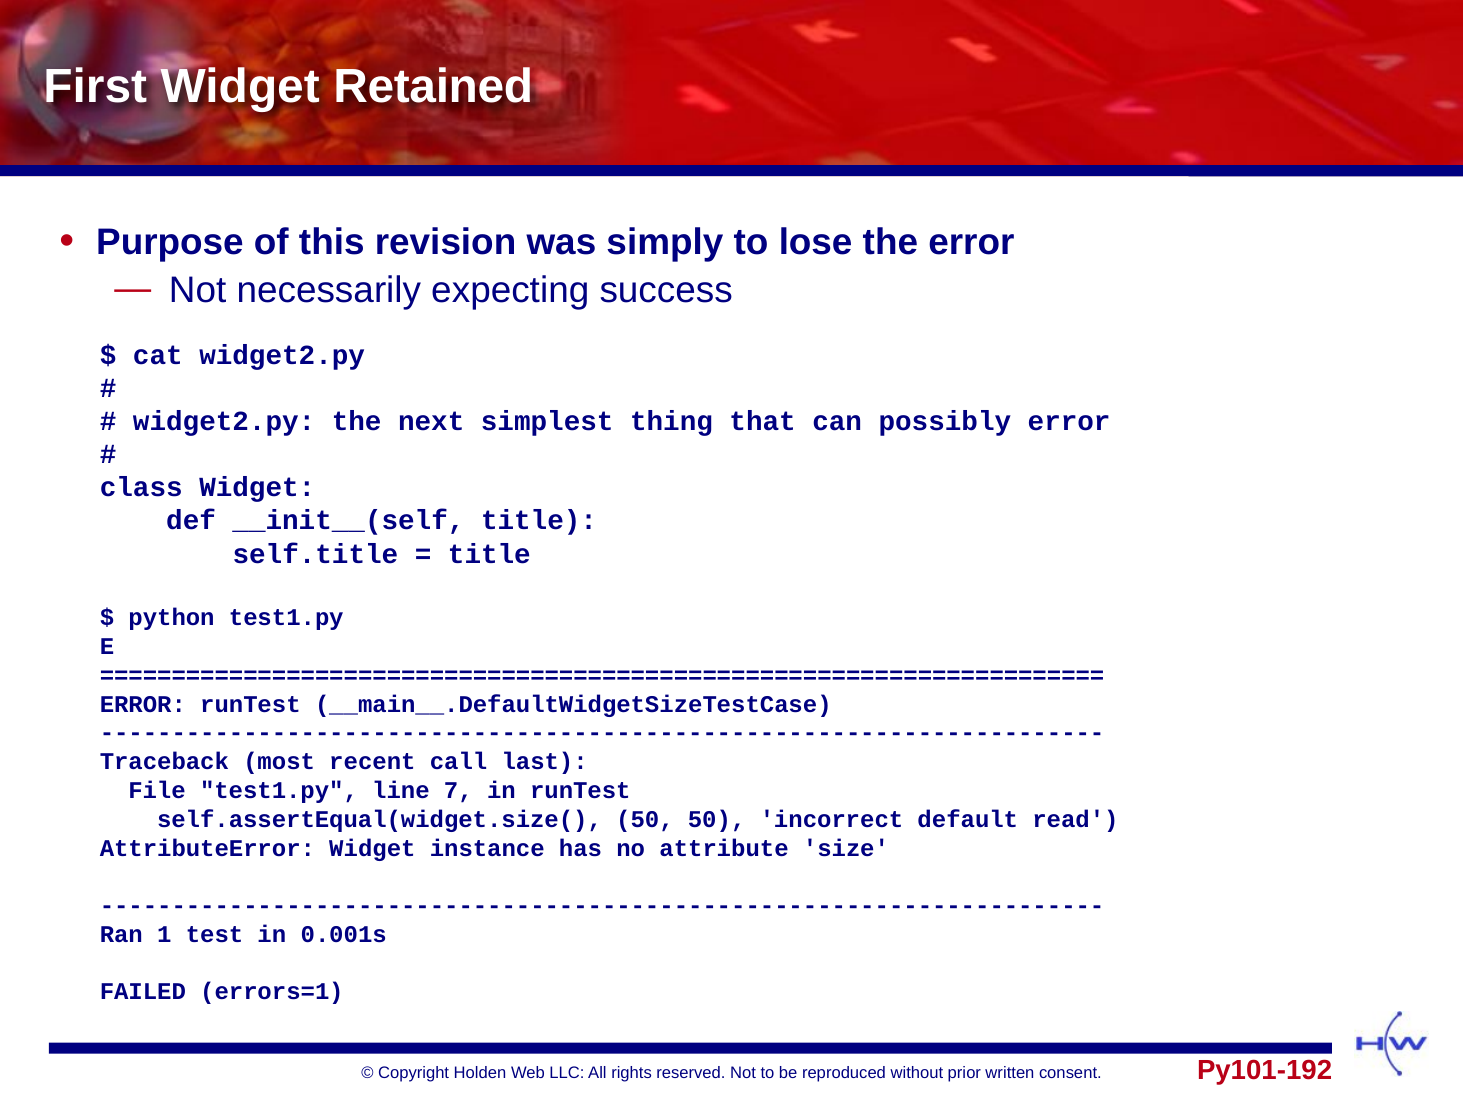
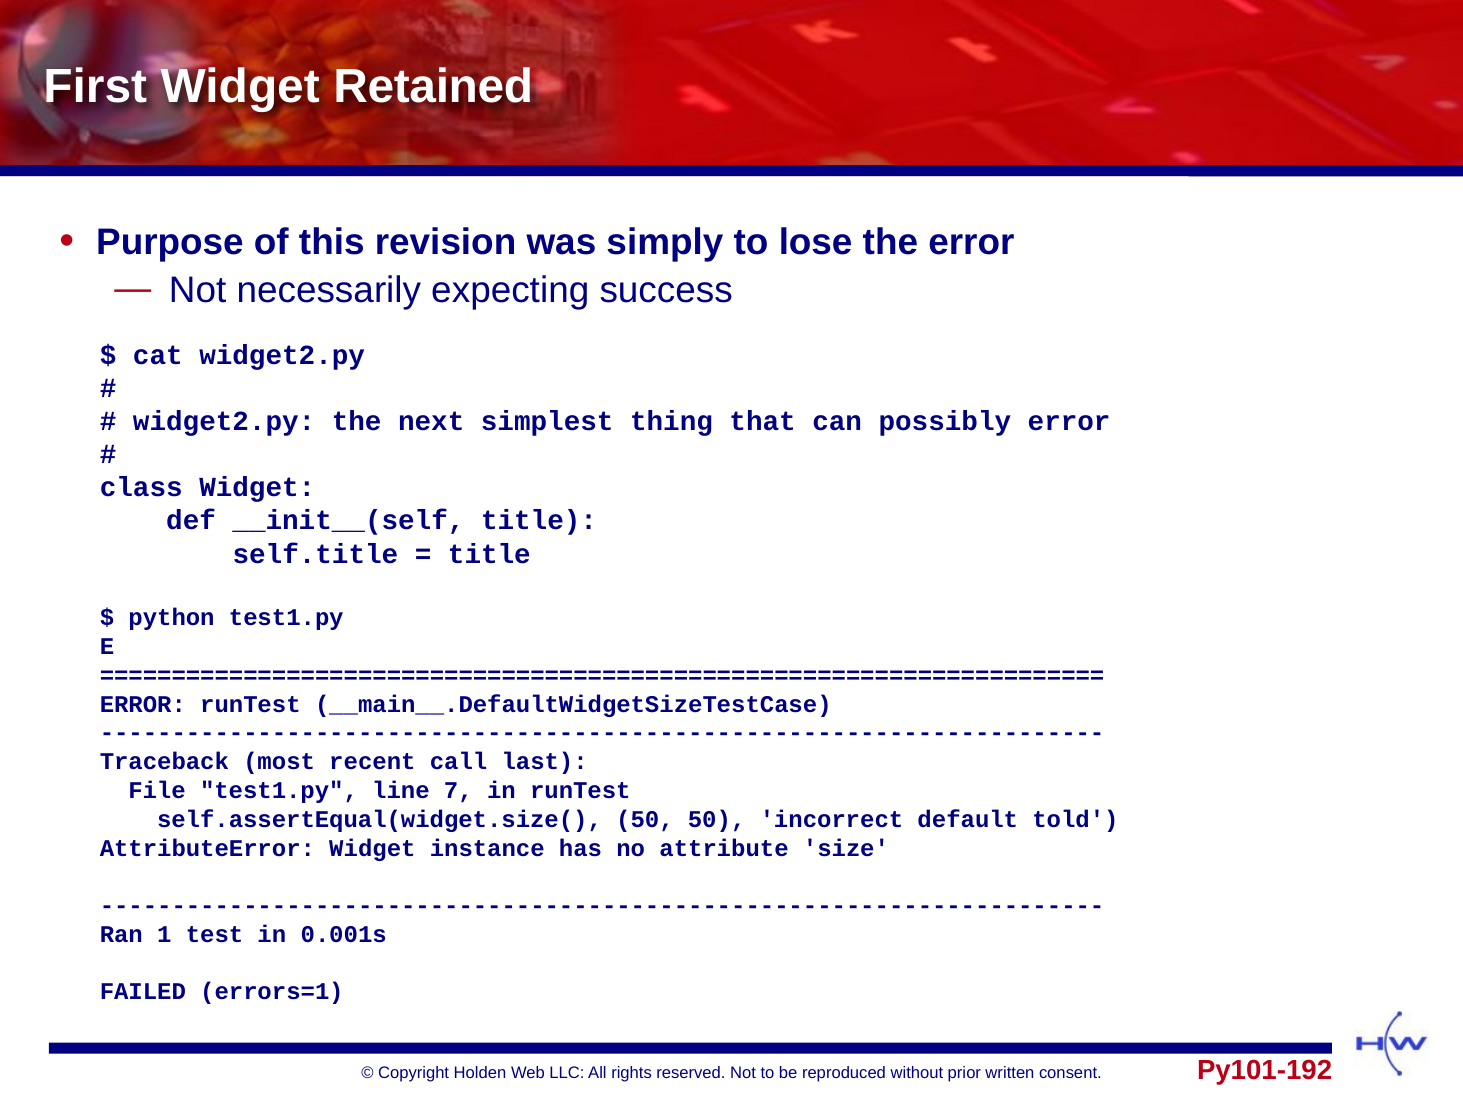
read: read -> told
